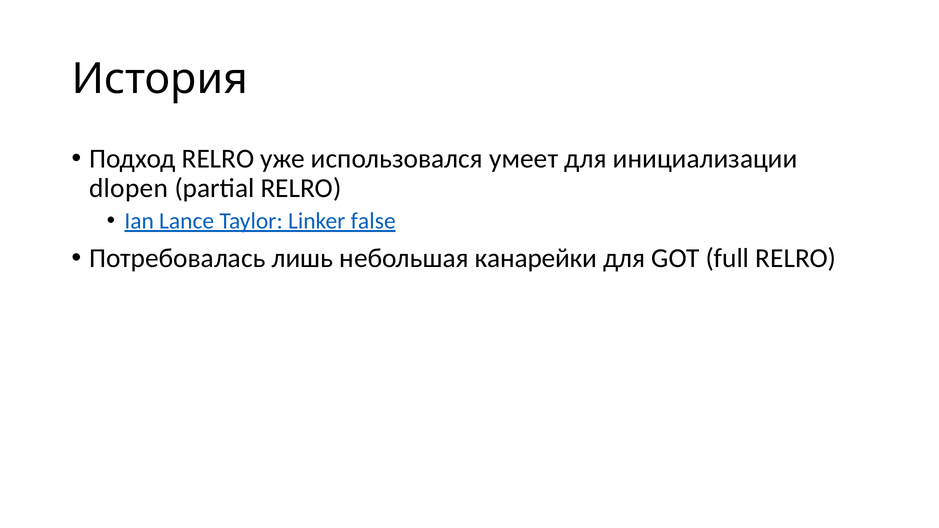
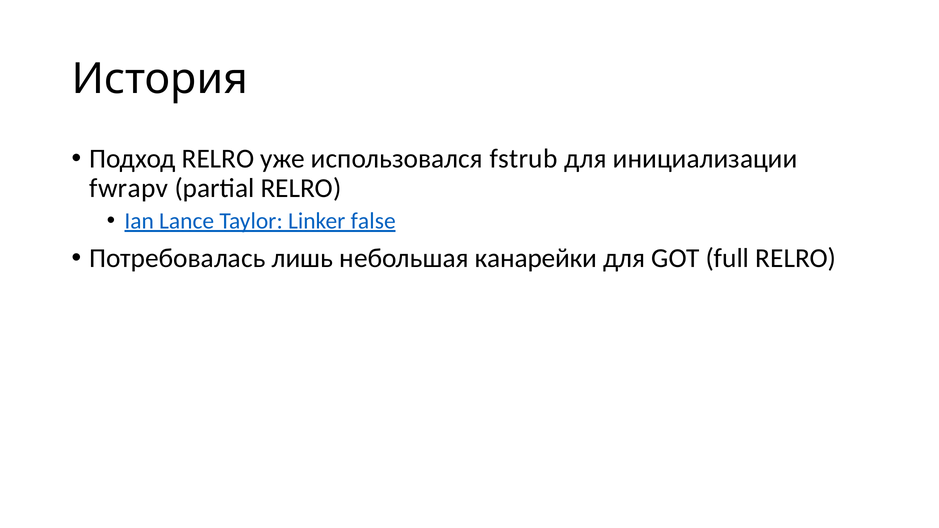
умеет: умеет -> fstrub
dlopen: dlopen -> fwrapv
